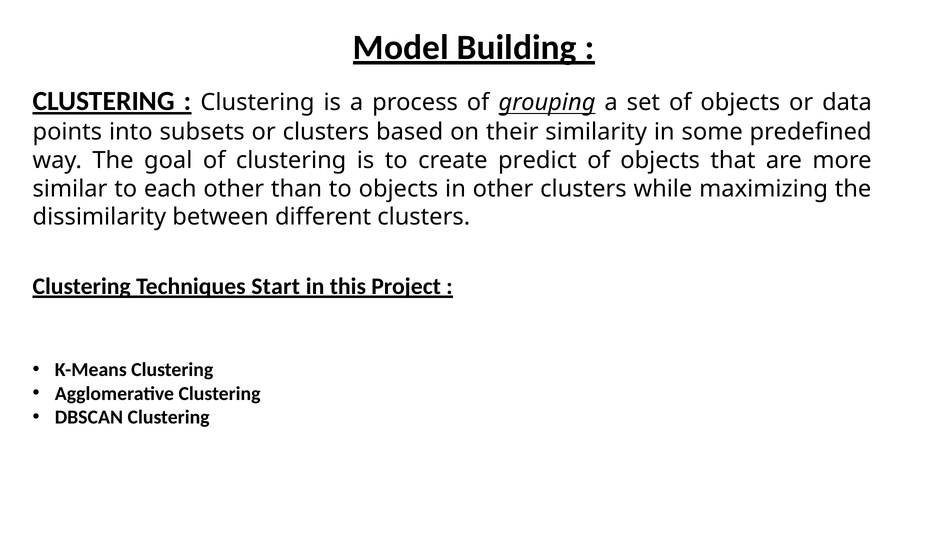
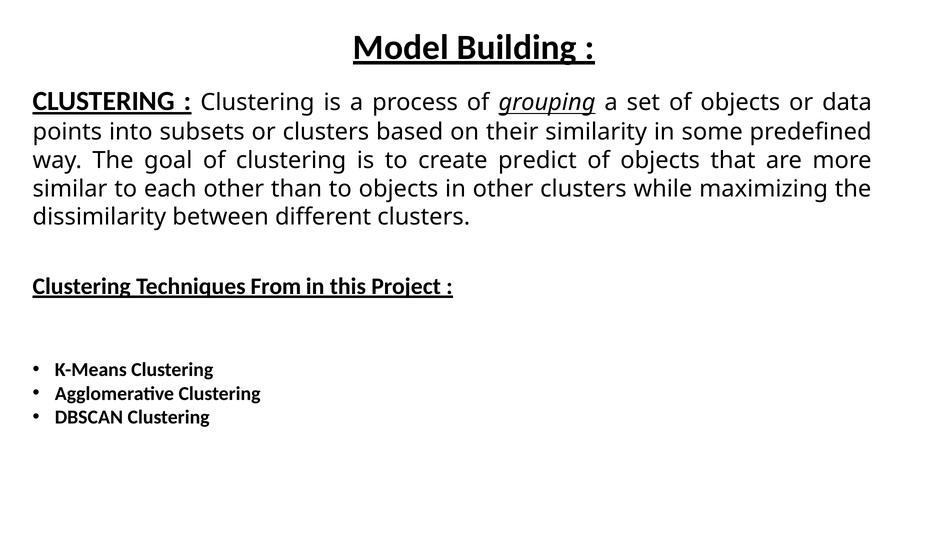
Start: Start -> From
